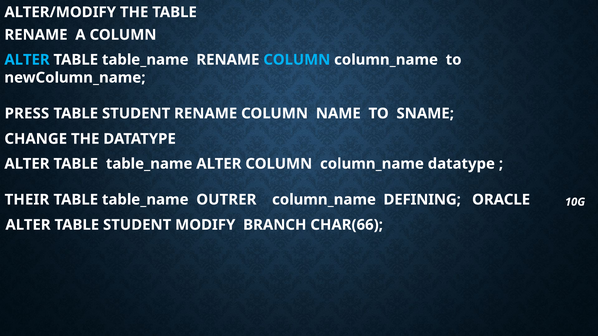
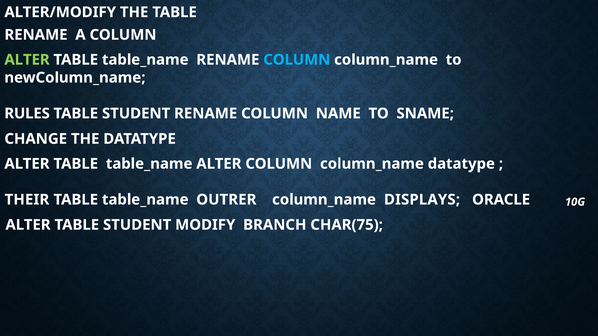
ALTER at (27, 60) colour: light blue -> light green
PRESS: PRESS -> RULES
DEFINING: DEFINING -> DISPLAYS
CHAR(66: CHAR(66 -> CHAR(75
